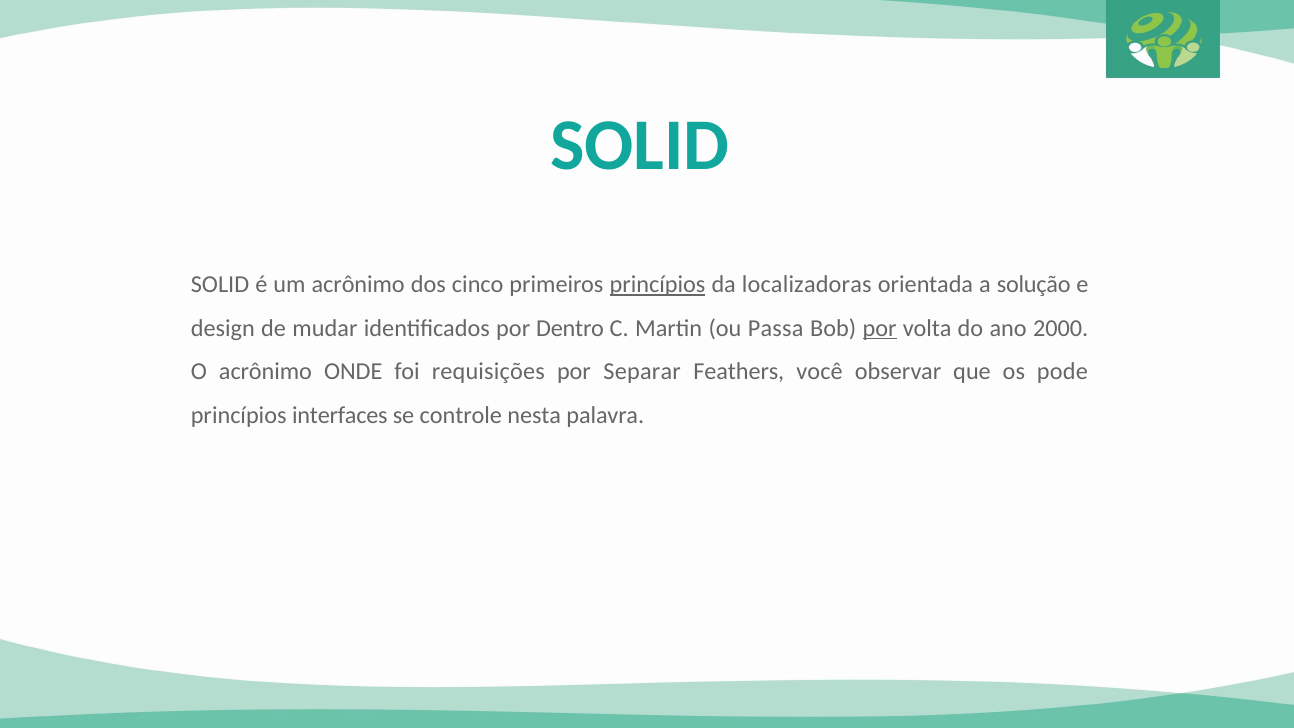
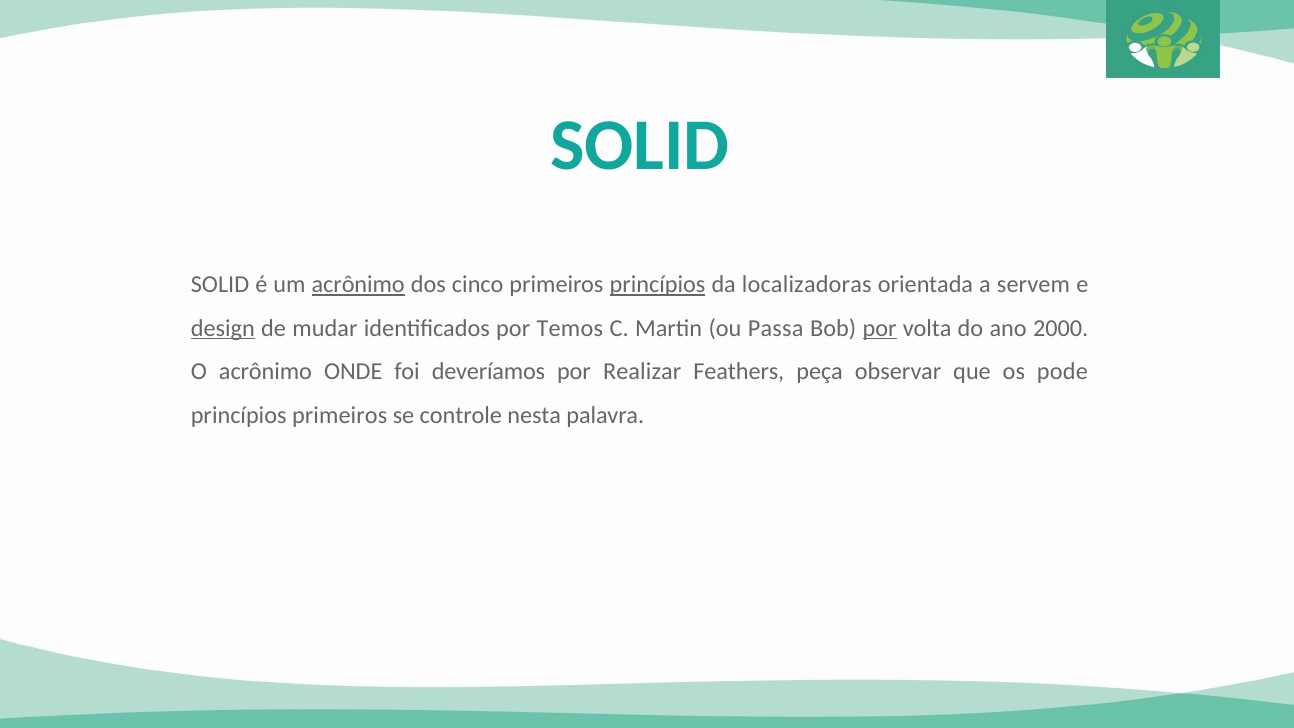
acrônimo at (358, 285) underline: none -> present
solução: solução -> servem
design underline: none -> present
Dentro: Dentro -> Temos
requisições: requisições -> deveríamos
Separar: Separar -> Realizar
você: você -> peça
princípios interfaces: interfaces -> primeiros
